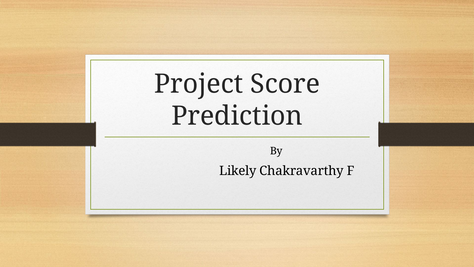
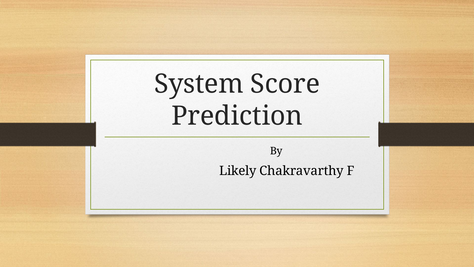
Project: Project -> System
